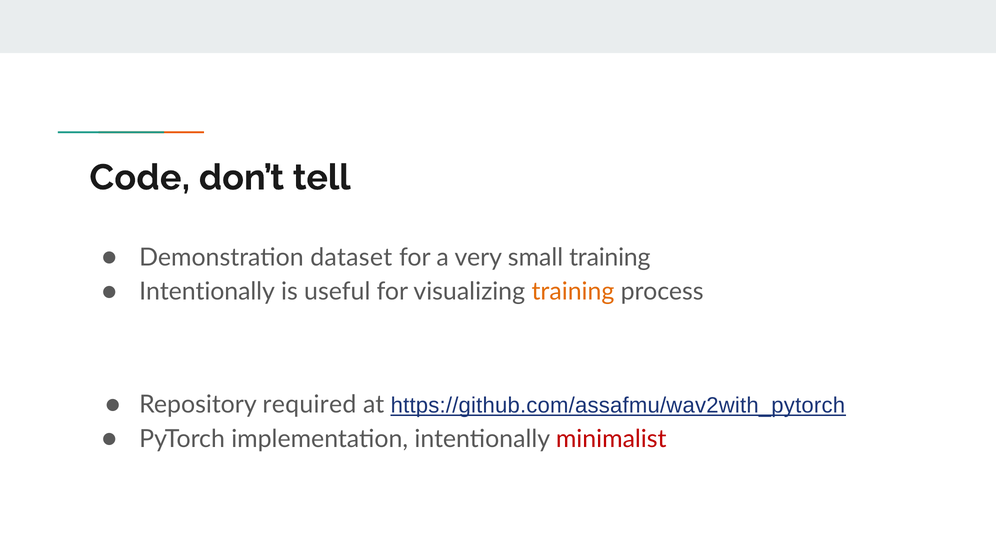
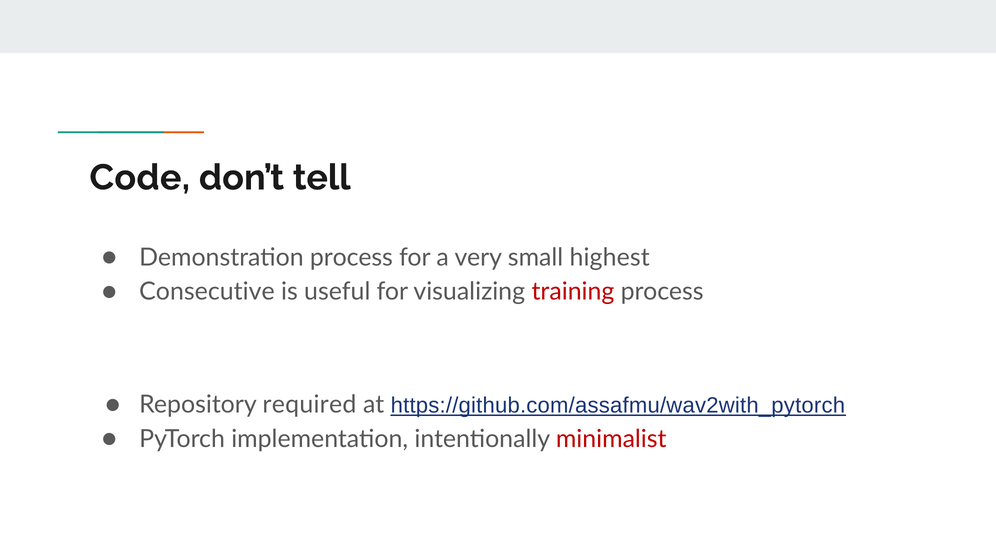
Demonstration dataset: dataset -> process
small training: training -> highest
Intentionally at (207, 292): Intentionally -> Consecutive
training at (573, 292) colour: orange -> red
